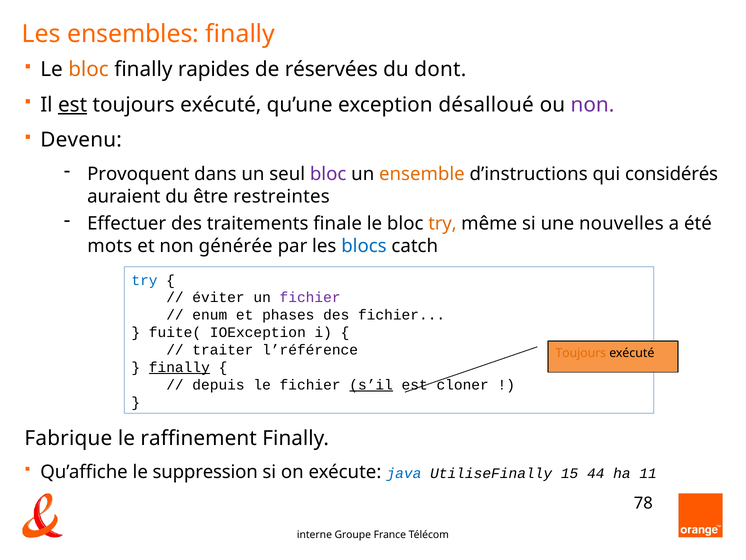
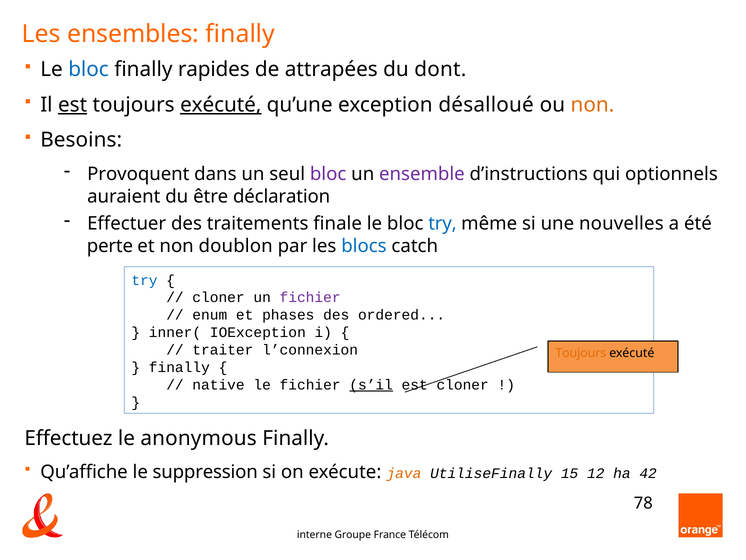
bloc at (89, 70) colour: orange -> blue
réservées: réservées -> attrapées
exécuté at (221, 105) underline: none -> present
non at (592, 105) colour: purple -> orange
Devenu: Devenu -> Besoins
ensemble colour: orange -> purple
considérés: considérés -> optionnels
restreintes: restreintes -> déclaration
try at (442, 223) colour: orange -> blue
mots: mots -> perte
générée: générée -> doublon
éviter at (218, 297): éviter -> cloner
des fichier: fichier -> ordered
fuite(: fuite( -> inner(
l’référence: l’référence -> l’connexion
finally at (179, 367) underline: present -> none
depuis: depuis -> native
Fabrique: Fabrique -> Effectuez
raffinement: raffinement -> anonymous
java colour: blue -> orange
44: 44 -> 12
11: 11 -> 42
